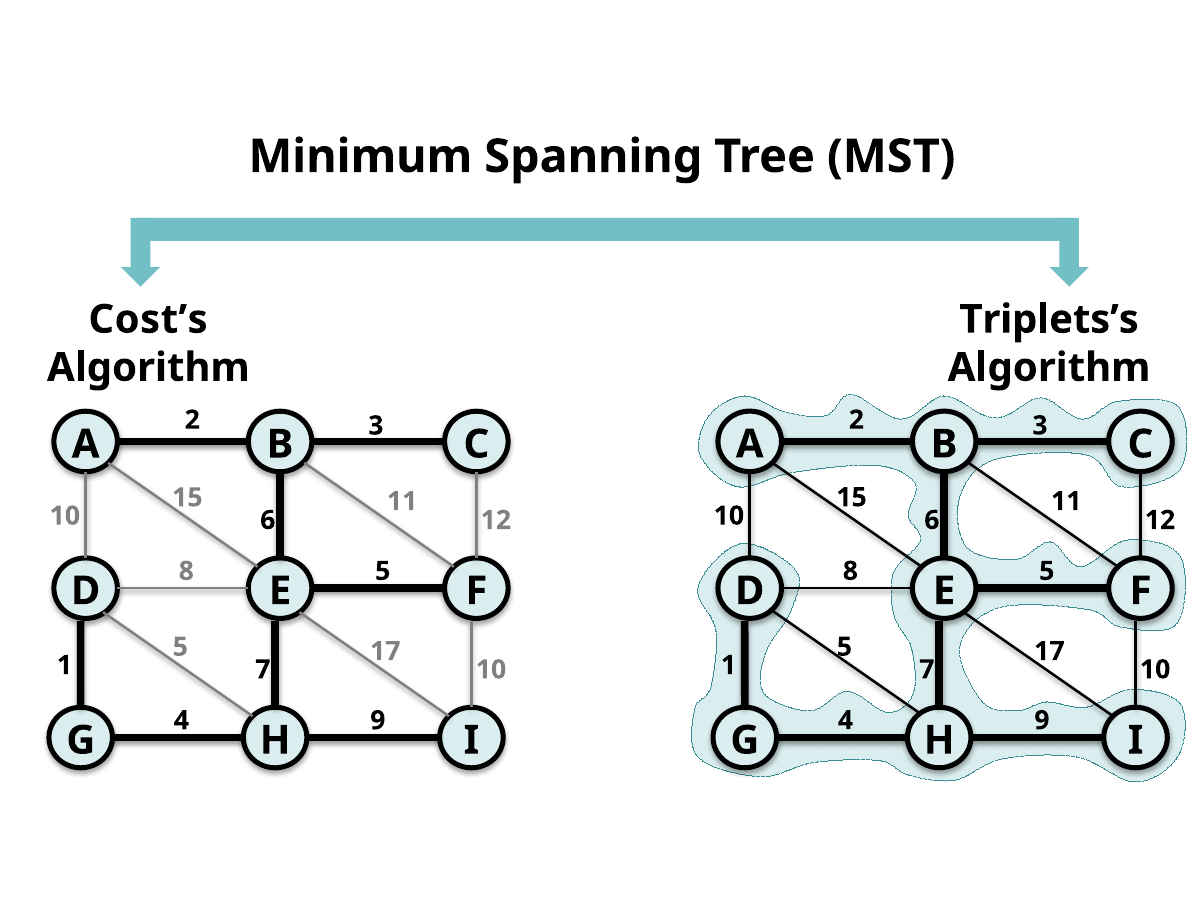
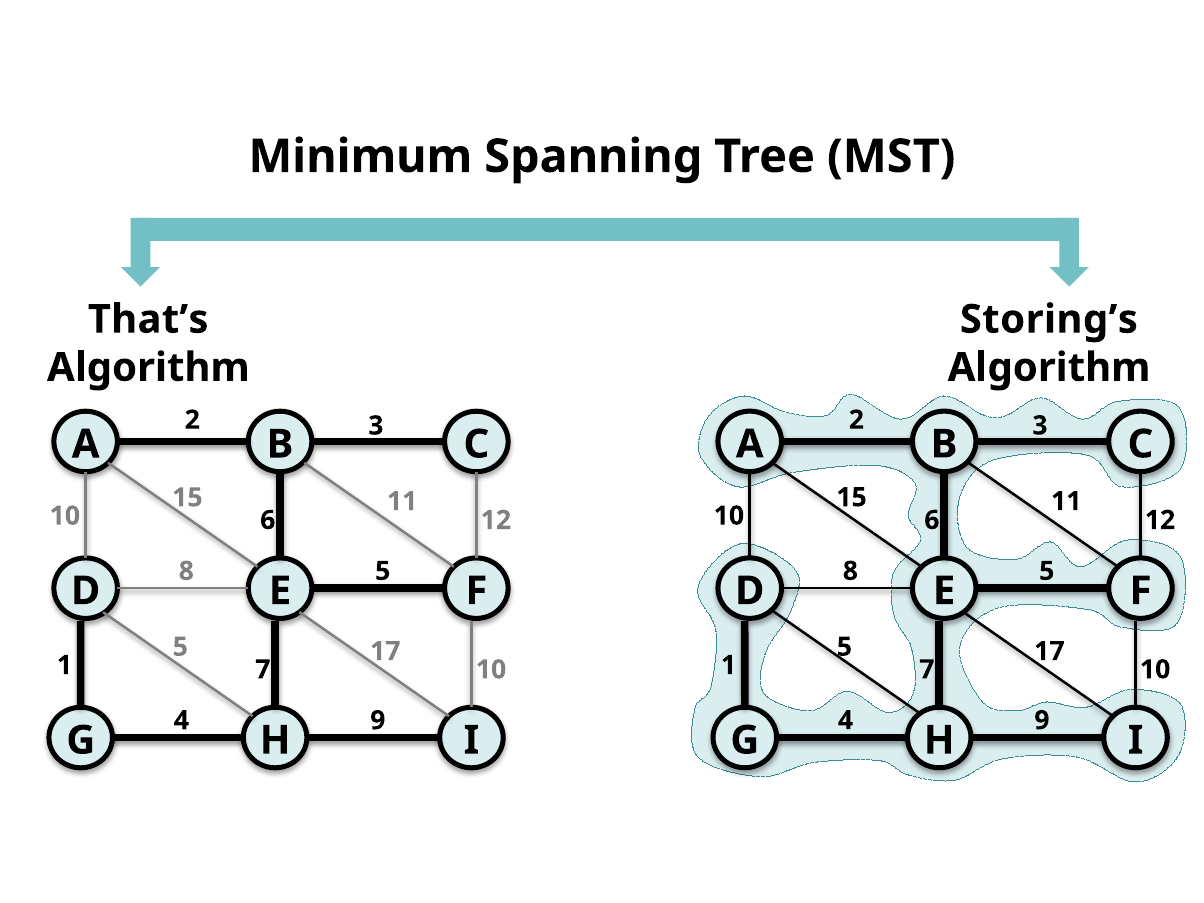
Cost’s: Cost’s -> That’s
Triplets’s: Triplets’s -> Storing’s
